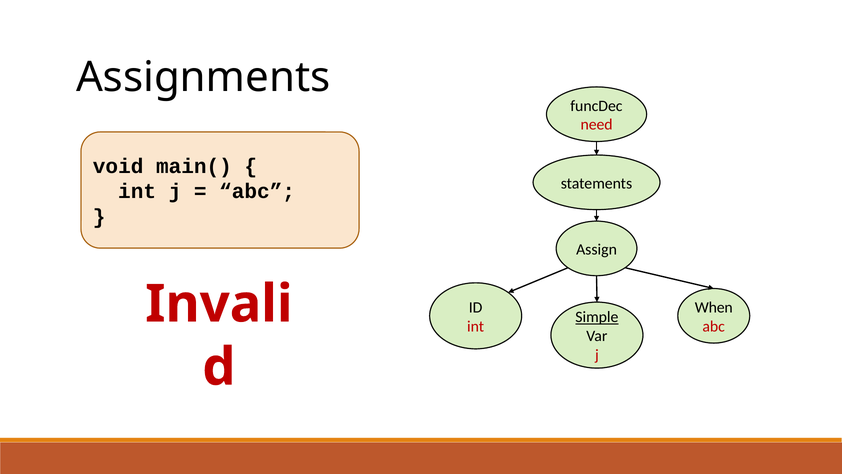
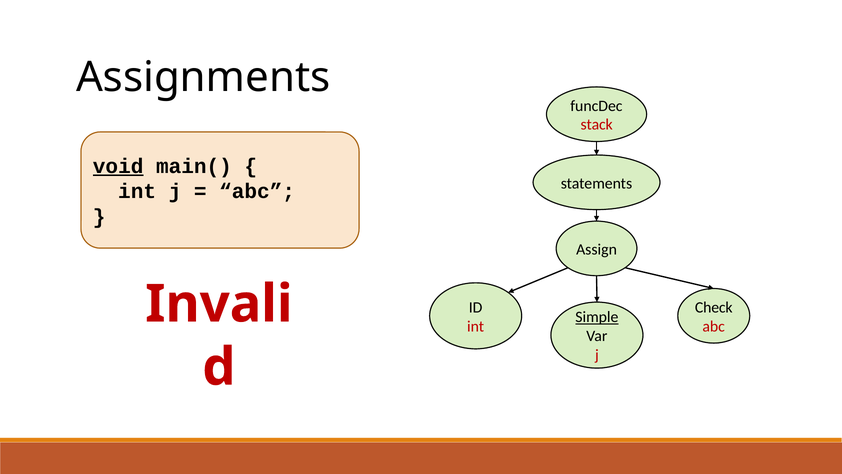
need: need -> stack
void underline: none -> present
When: When -> Check
